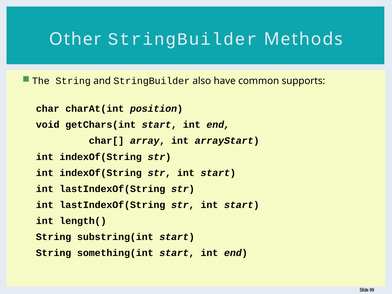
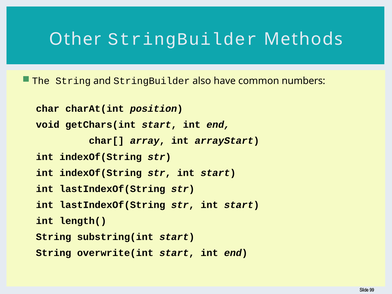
supports: supports -> numbers
something(int: something(int -> overwrite(int
